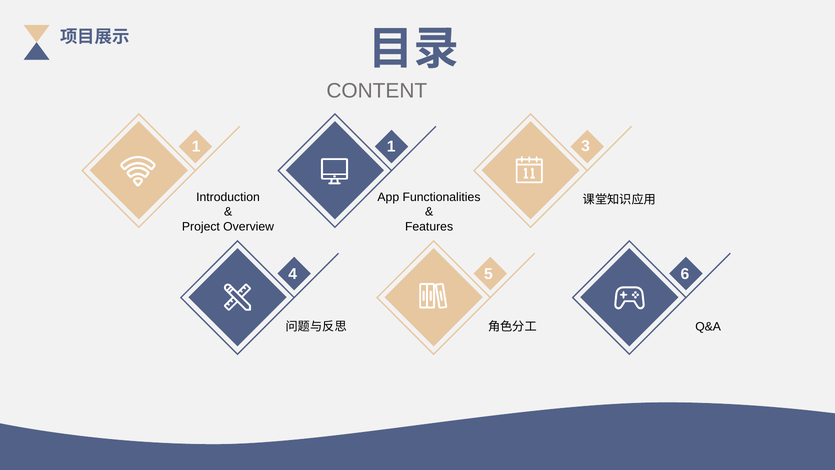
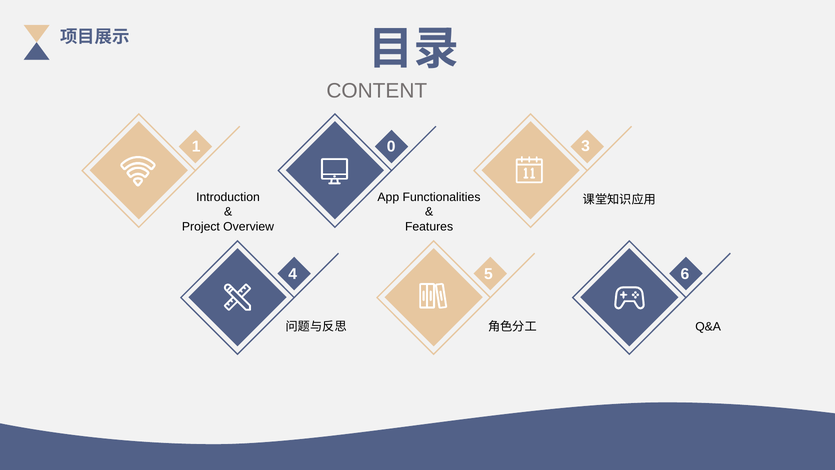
1 1: 1 -> 0
